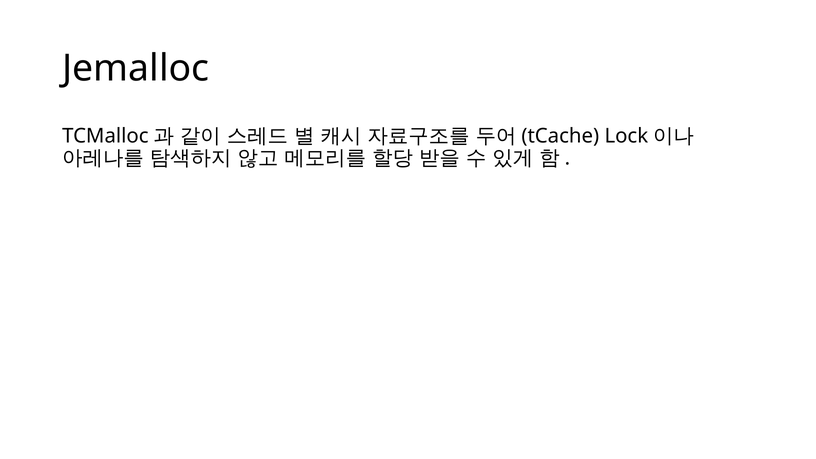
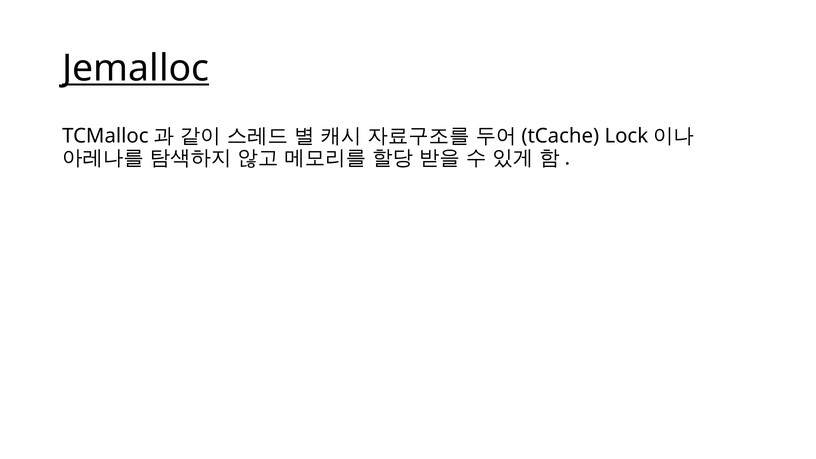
Jemalloc underline: none -> present
